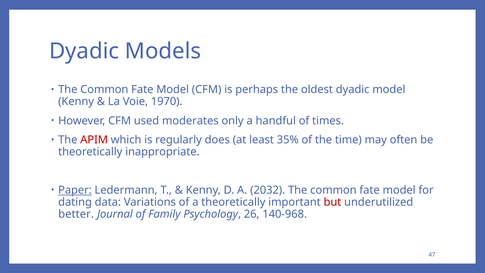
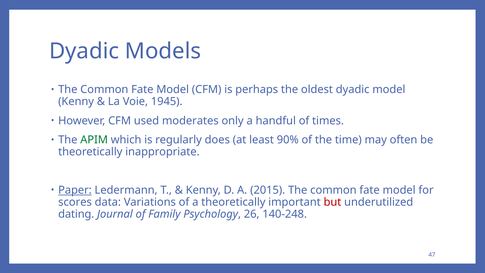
1970: 1970 -> 1945
APIM colour: red -> green
35%: 35% -> 90%
2032: 2032 -> 2015
dating: dating -> scores
better: better -> dating
140‑968: 140‑968 -> 140‑248
